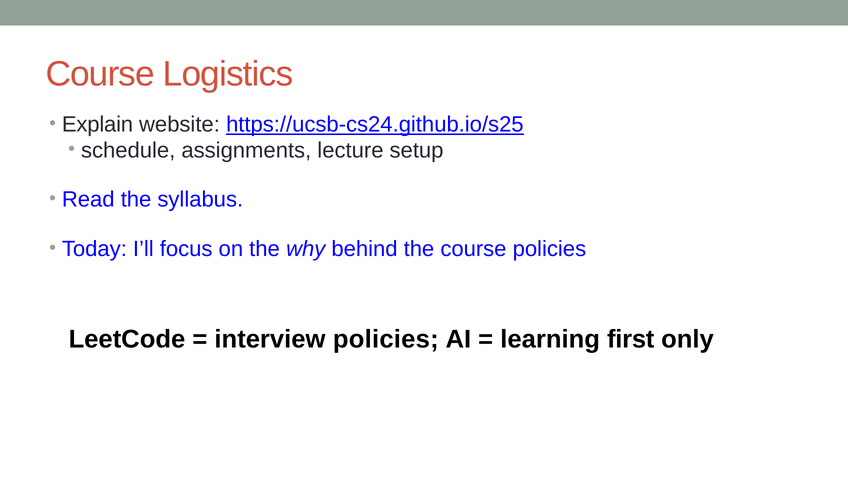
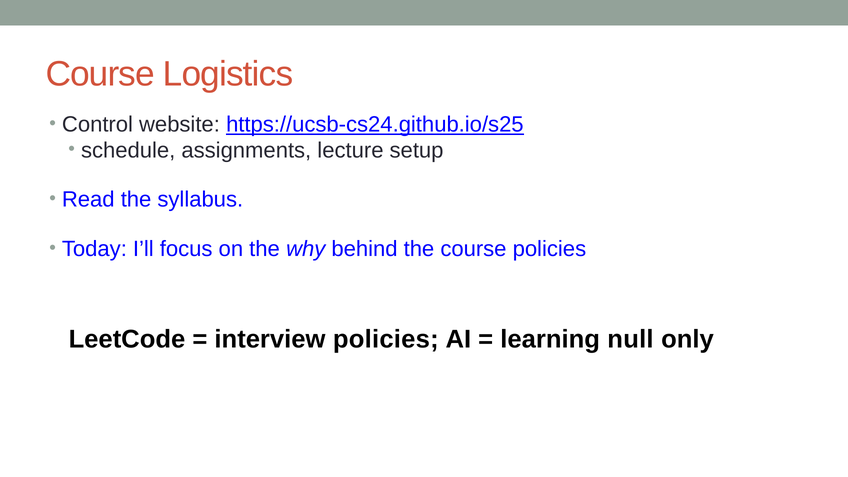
Explain: Explain -> Control
first: first -> null
